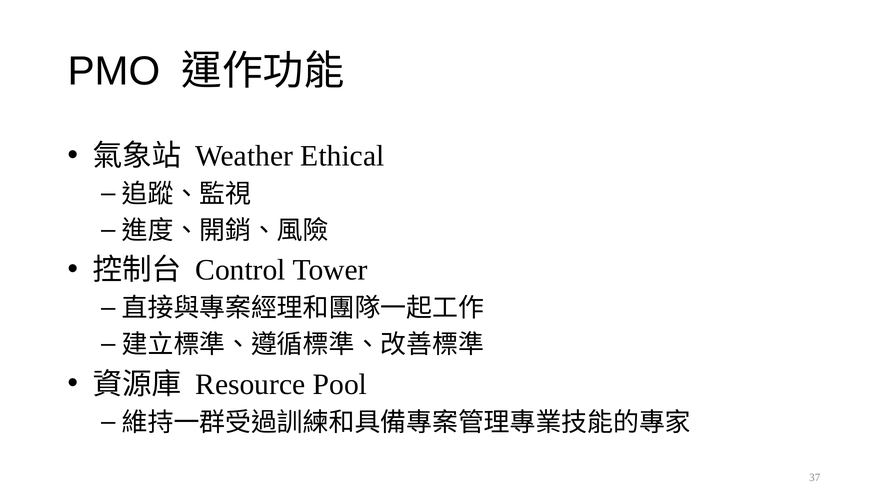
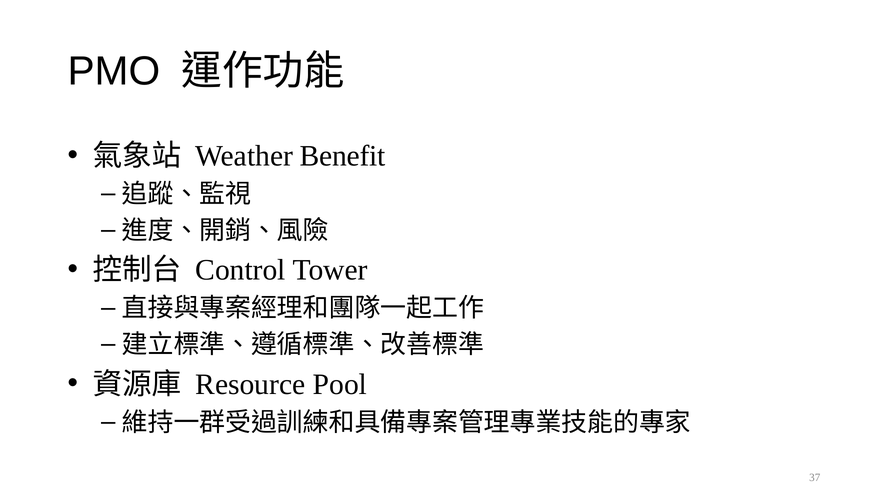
Ethical: Ethical -> Benefit
